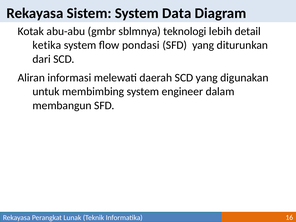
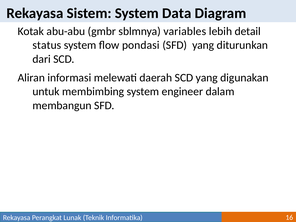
teknologi: teknologi -> variables
ketika: ketika -> status
